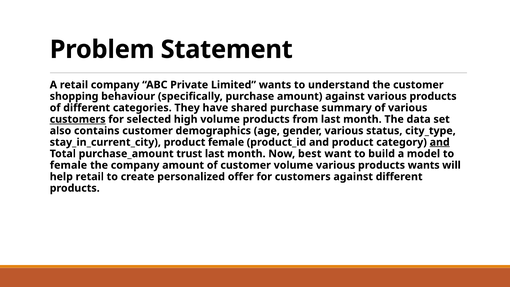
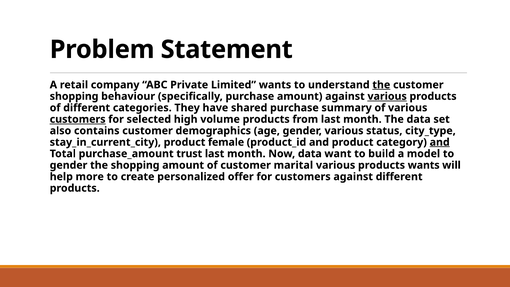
the at (381, 85) underline: none -> present
various at (387, 96) underline: none -> present
Now best: best -> data
female at (68, 165): female -> gender
the company: company -> shopping
customer volume: volume -> marital
help retail: retail -> more
